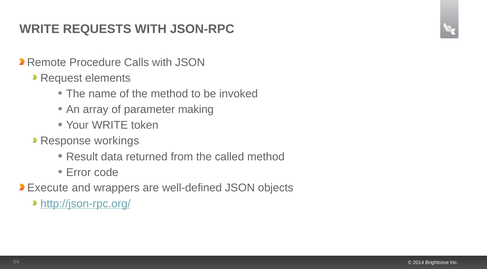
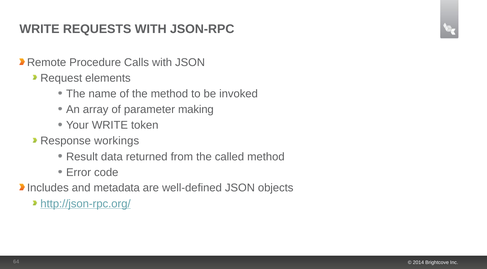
Execute: Execute -> Includes
wrappers: wrappers -> metadata
